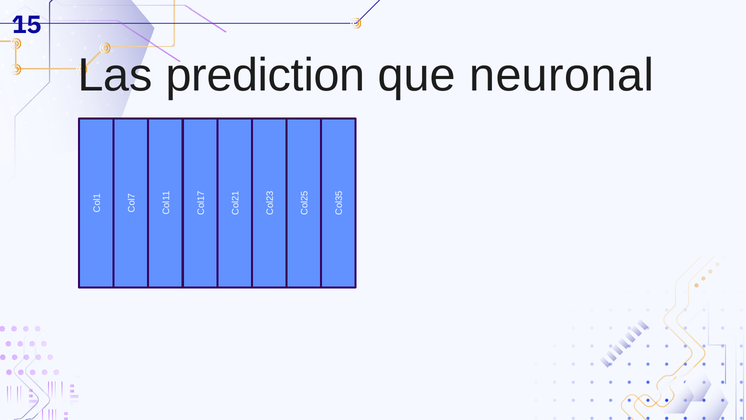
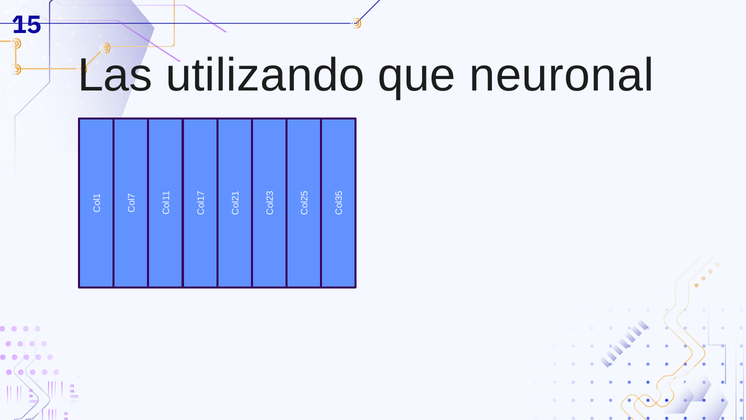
prediction: prediction -> utilizando
